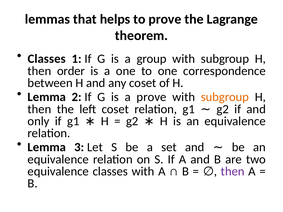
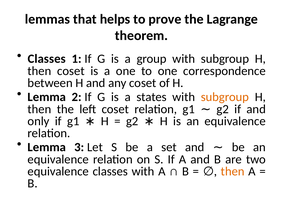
then order: order -> coset
a prove: prove -> states
then at (233, 172) colour: purple -> orange
